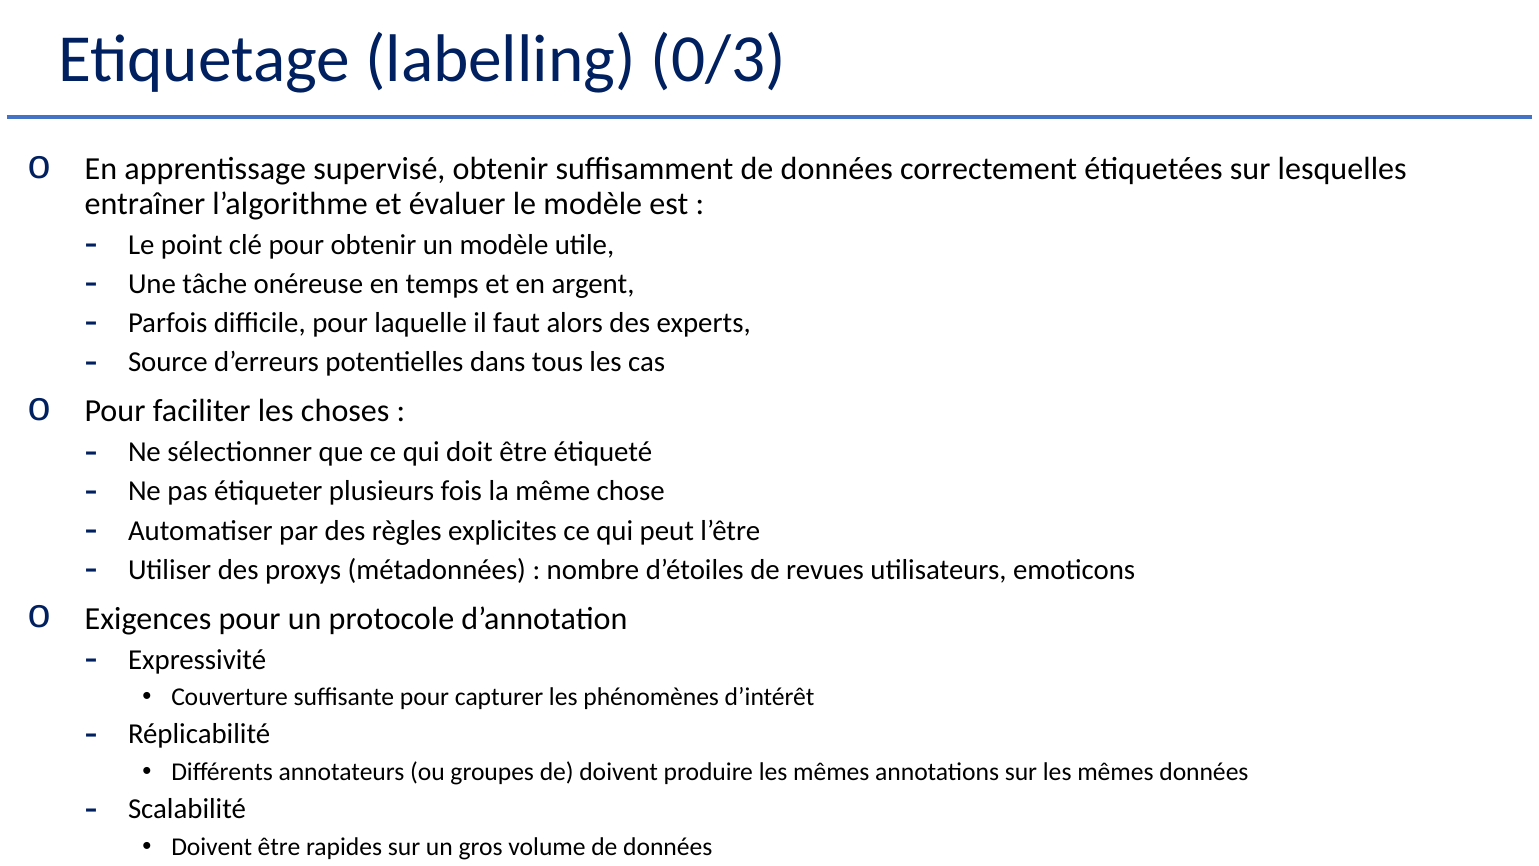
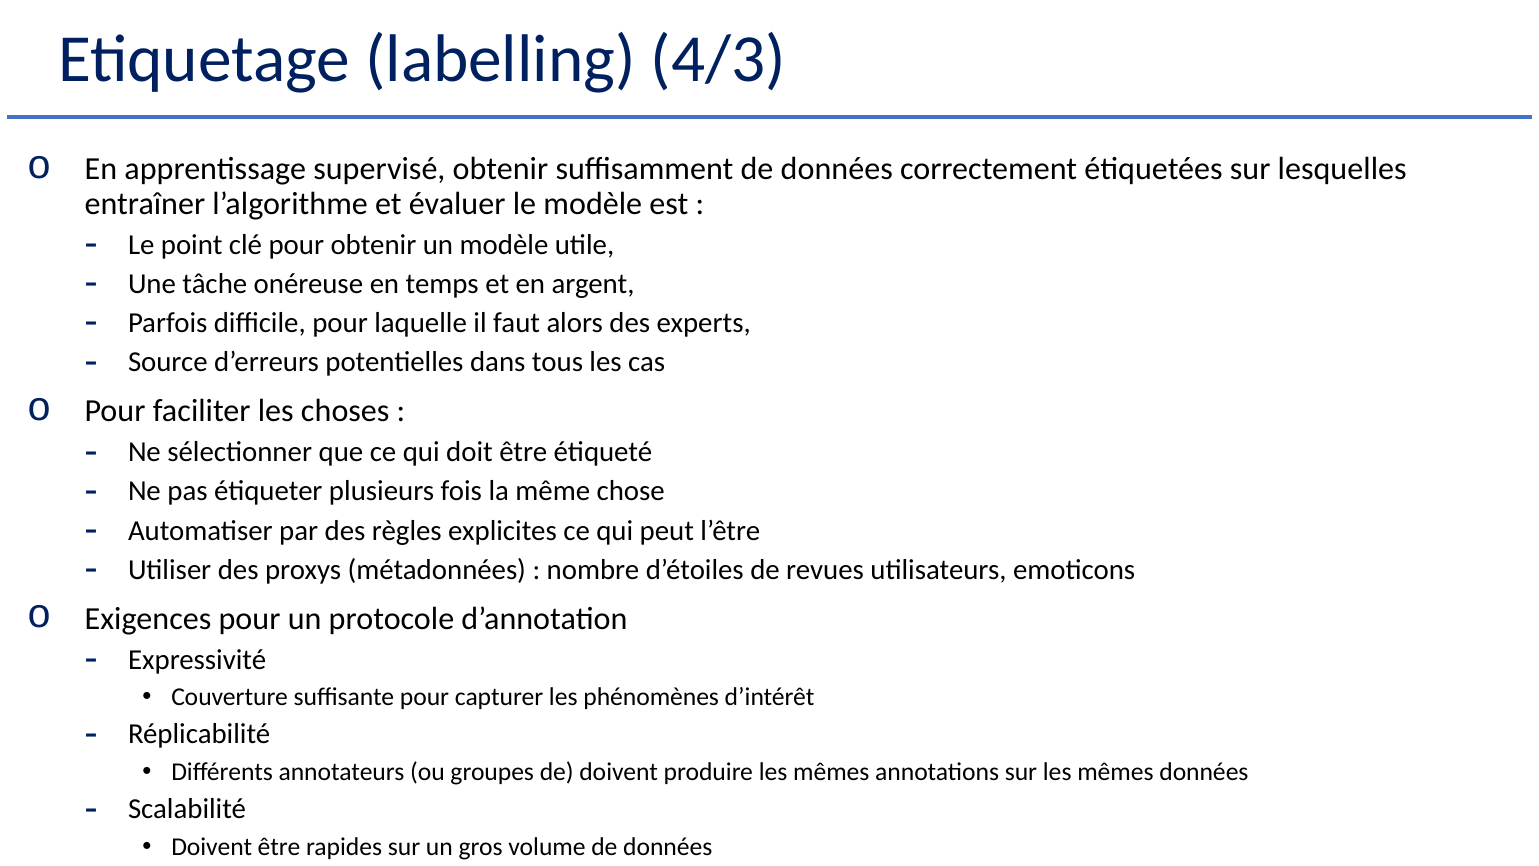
0/3: 0/3 -> 4/3
